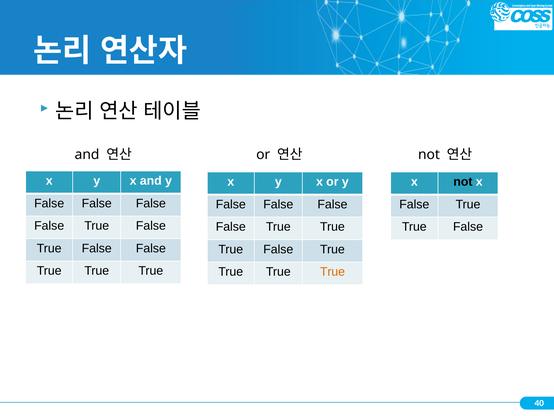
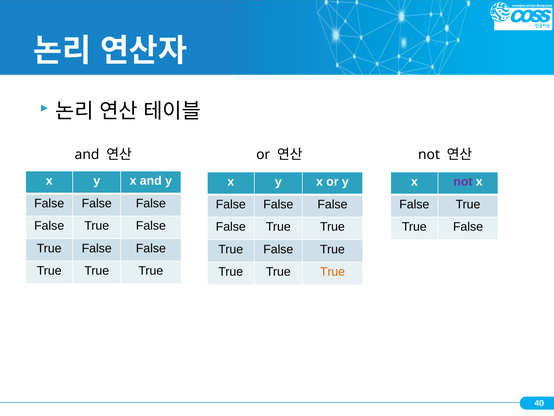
not at (463, 182) colour: black -> purple
